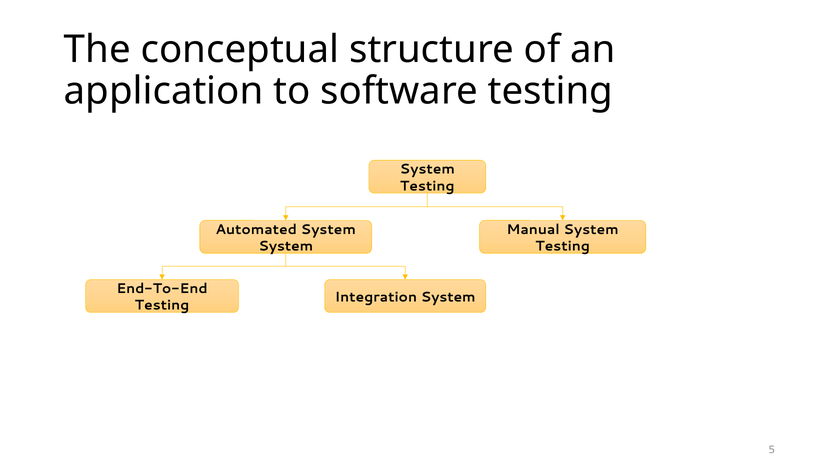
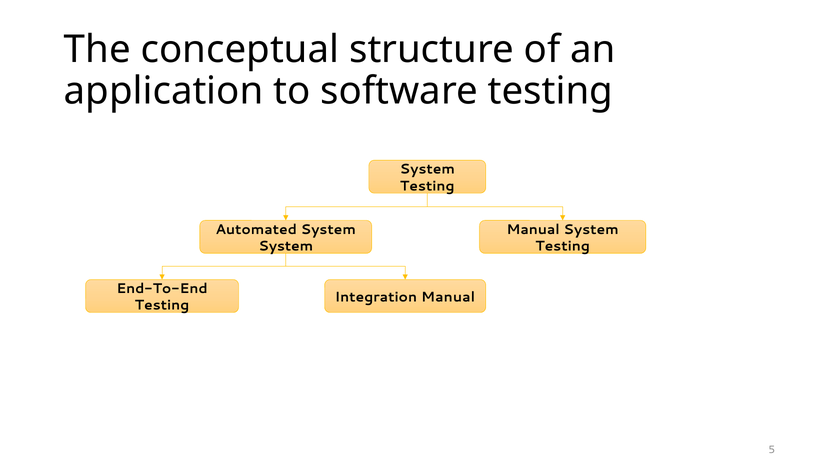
Integration System: System -> Manual
